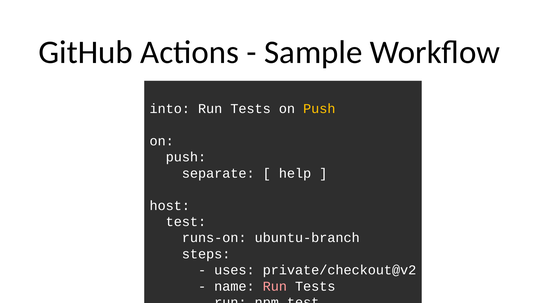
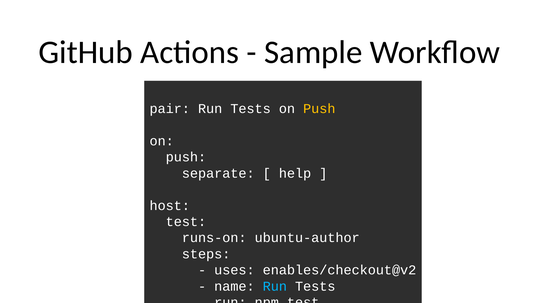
into: into -> pair
ubuntu-branch: ubuntu-branch -> ubuntu-author
private/checkout@v2: private/checkout@v2 -> enables/checkout@v2
Run at (275, 287) colour: pink -> light blue
